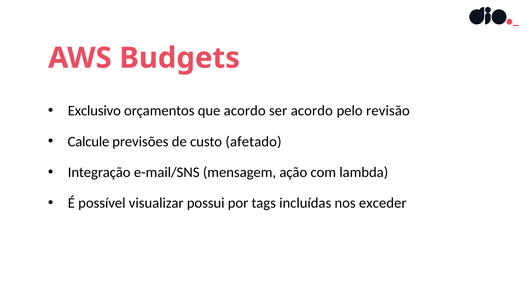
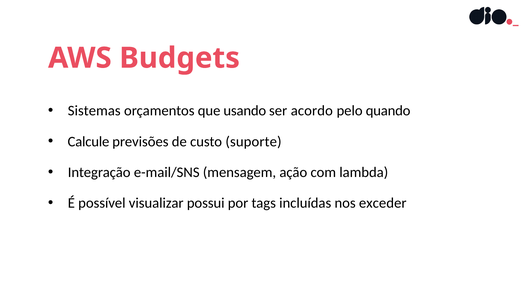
Exclusivo: Exclusivo -> Sistemas
que acordo: acordo -> usando
revisão: revisão -> quando
afetado: afetado -> suporte
